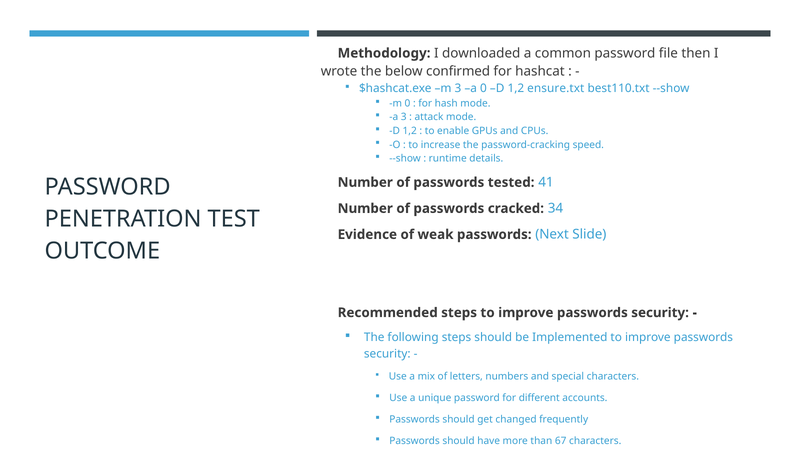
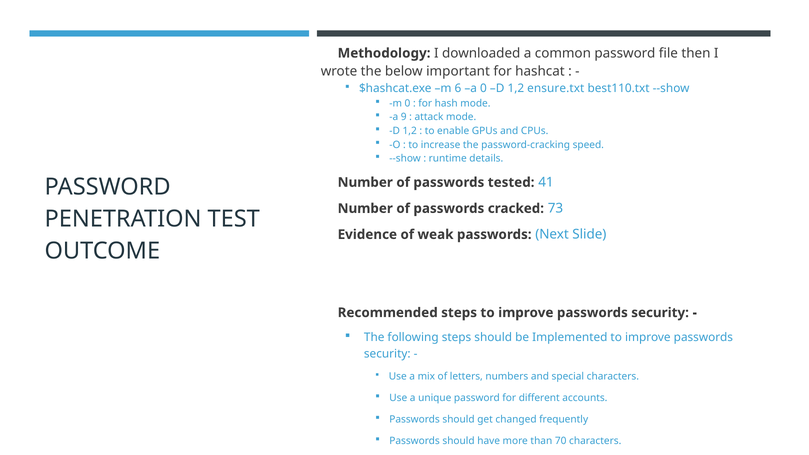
confirmed: confirmed -> important
m 3: 3 -> 6
a 3: 3 -> 9
34: 34 -> 73
67: 67 -> 70
